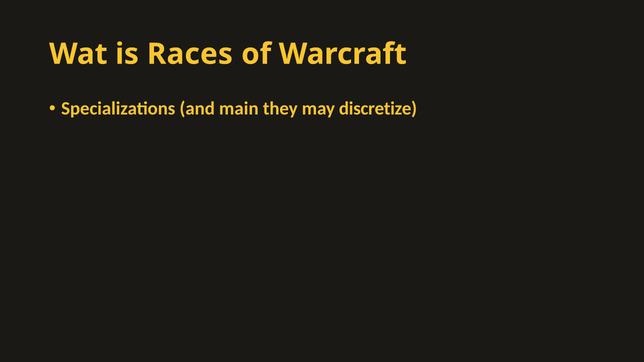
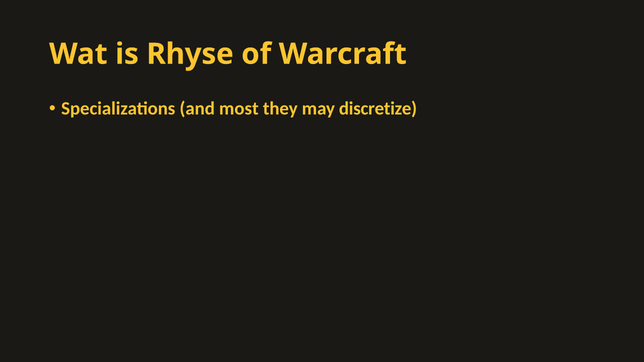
Races: Races -> Rhyse
main: main -> most
